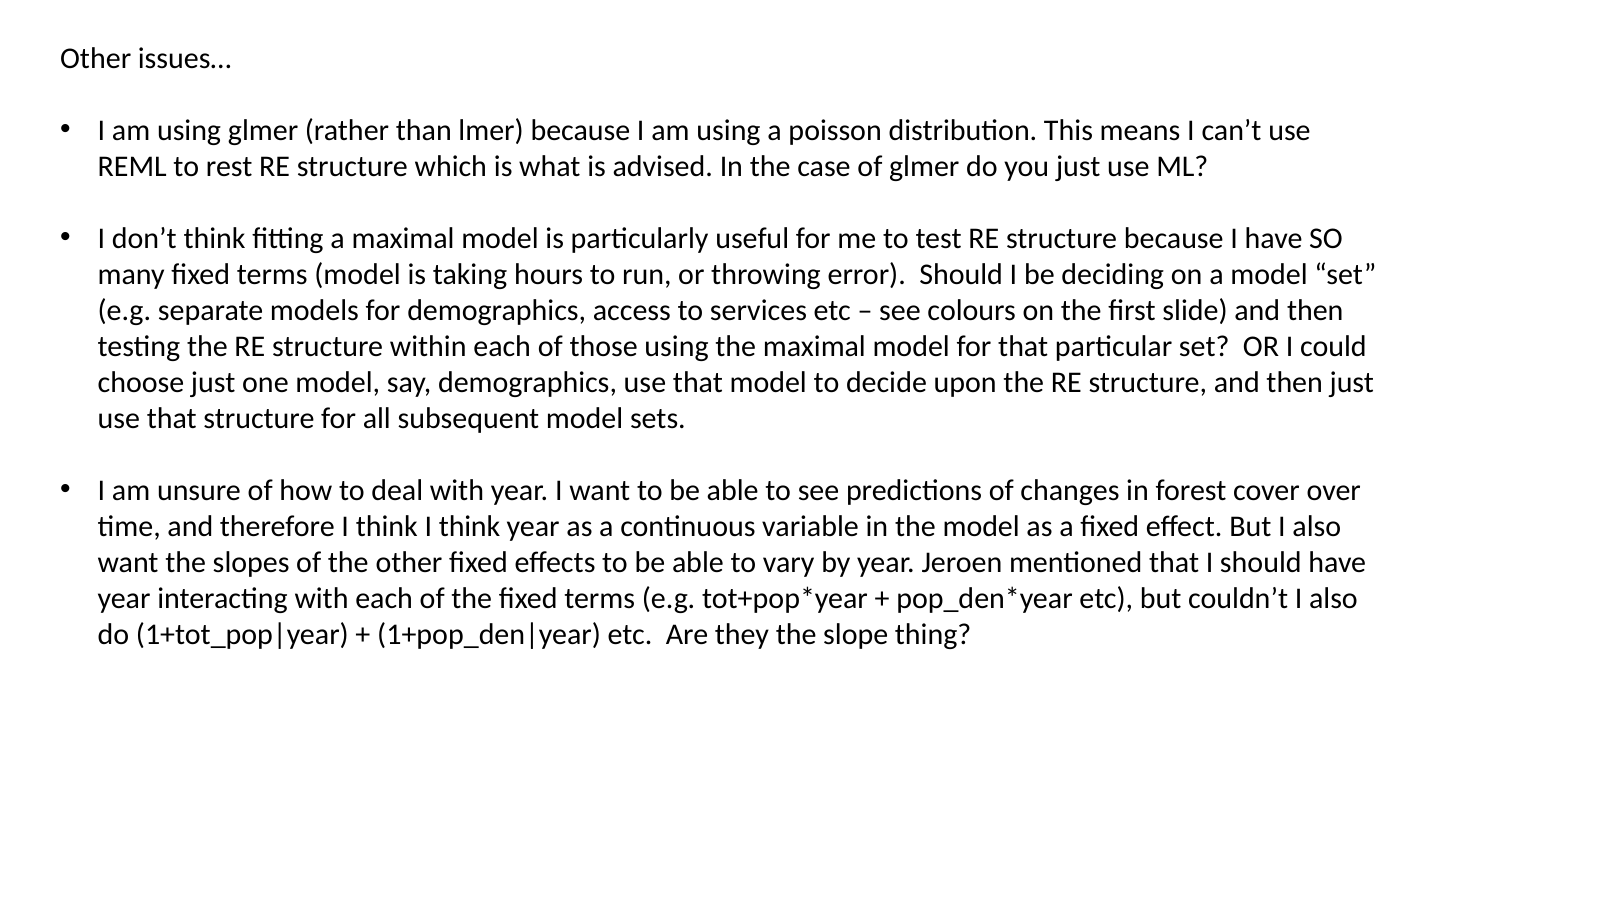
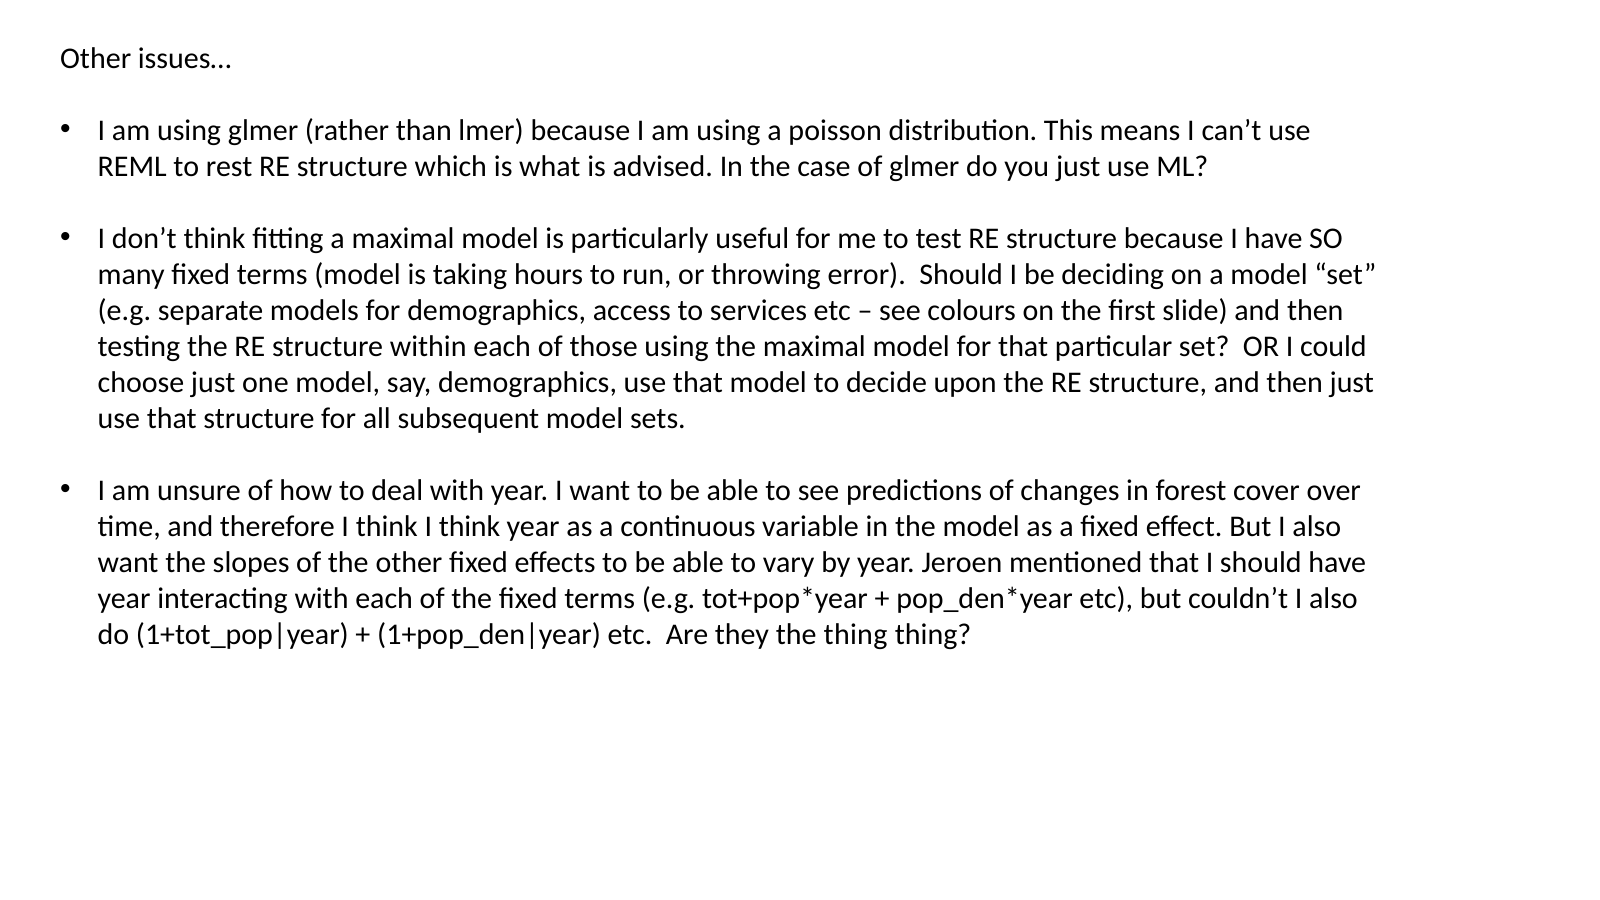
the slope: slope -> thing
